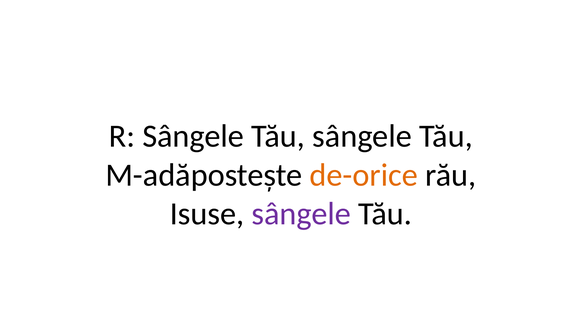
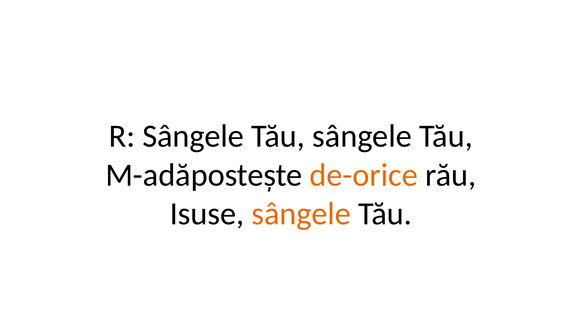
sângele at (301, 213) colour: purple -> orange
